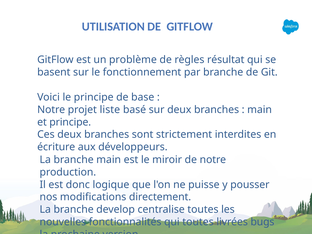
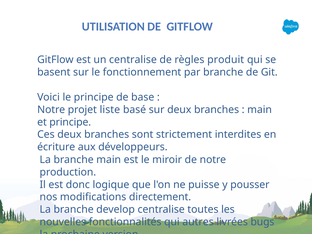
un problème: problème -> centralise
résultat: résultat -> produit
qui toutes: toutes -> autres
